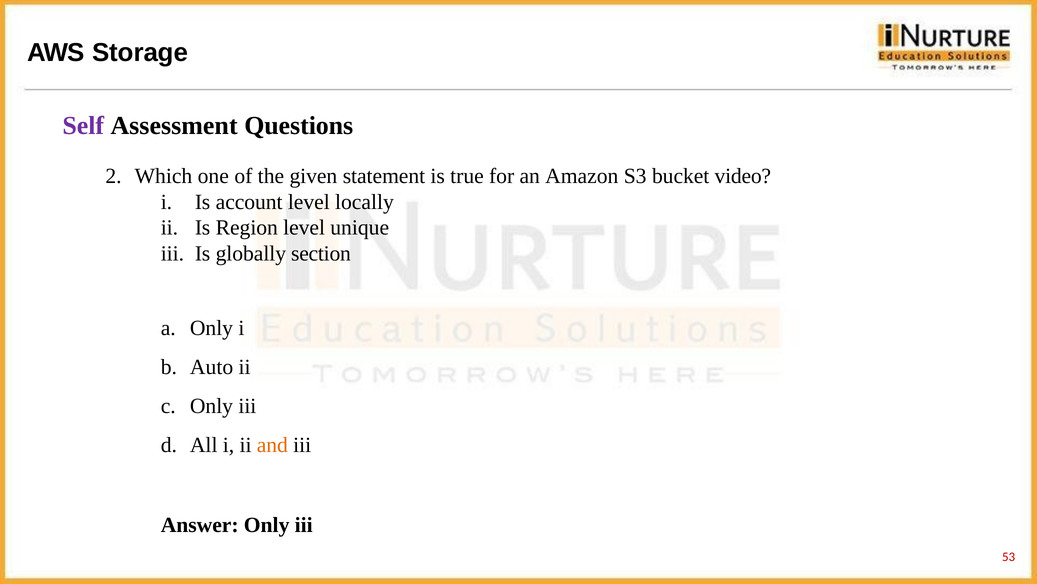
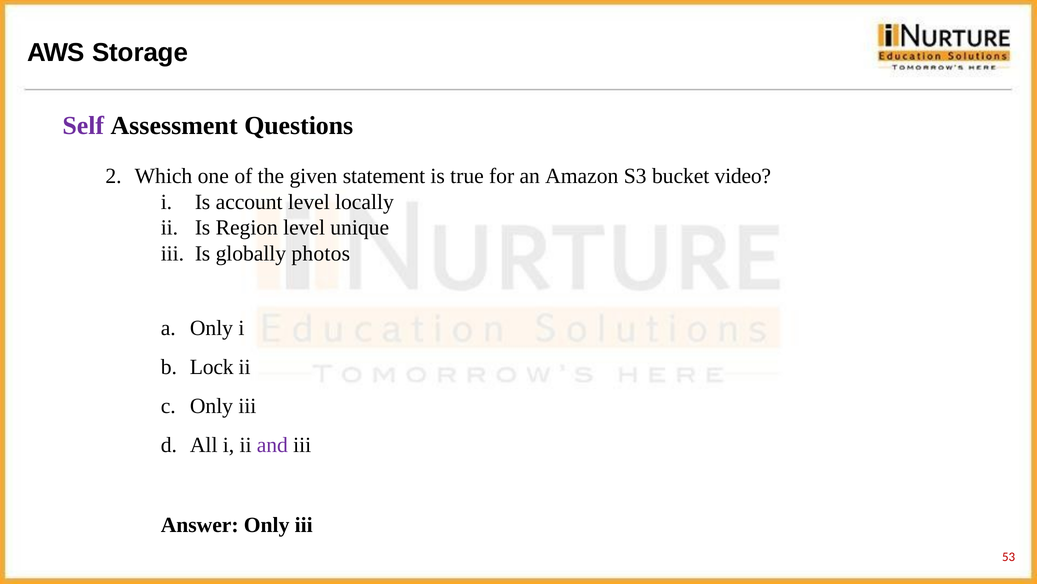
section: section -> photos
Auto: Auto -> Lock
and colour: orange -> purple
